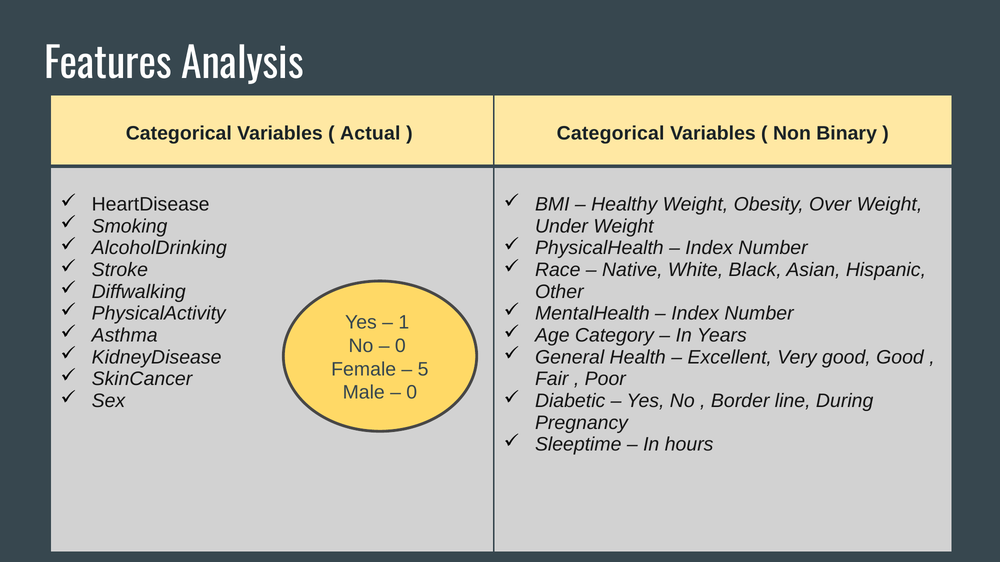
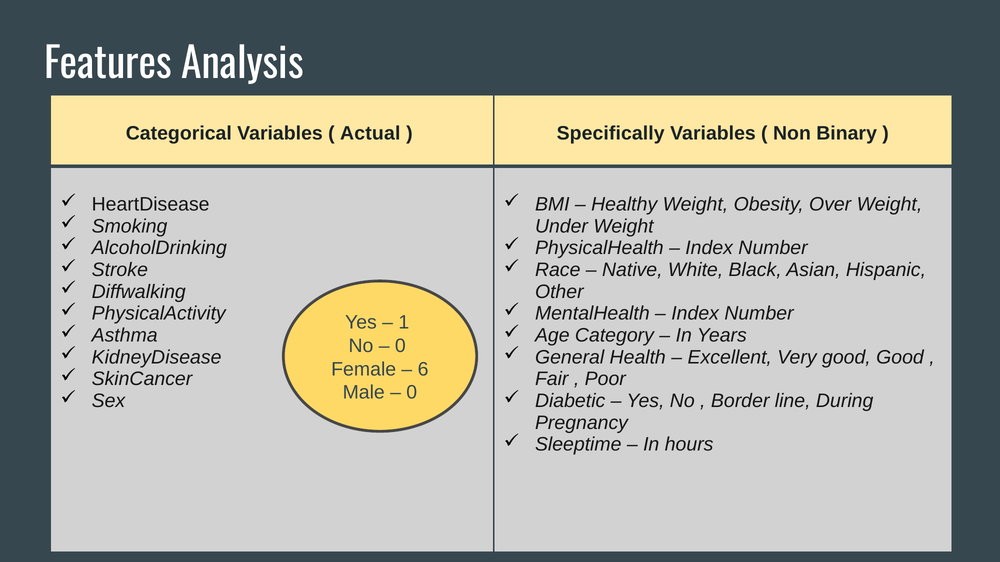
Categorical at (611, 133): Categorical -> Specifically
5: 5 -> 6
